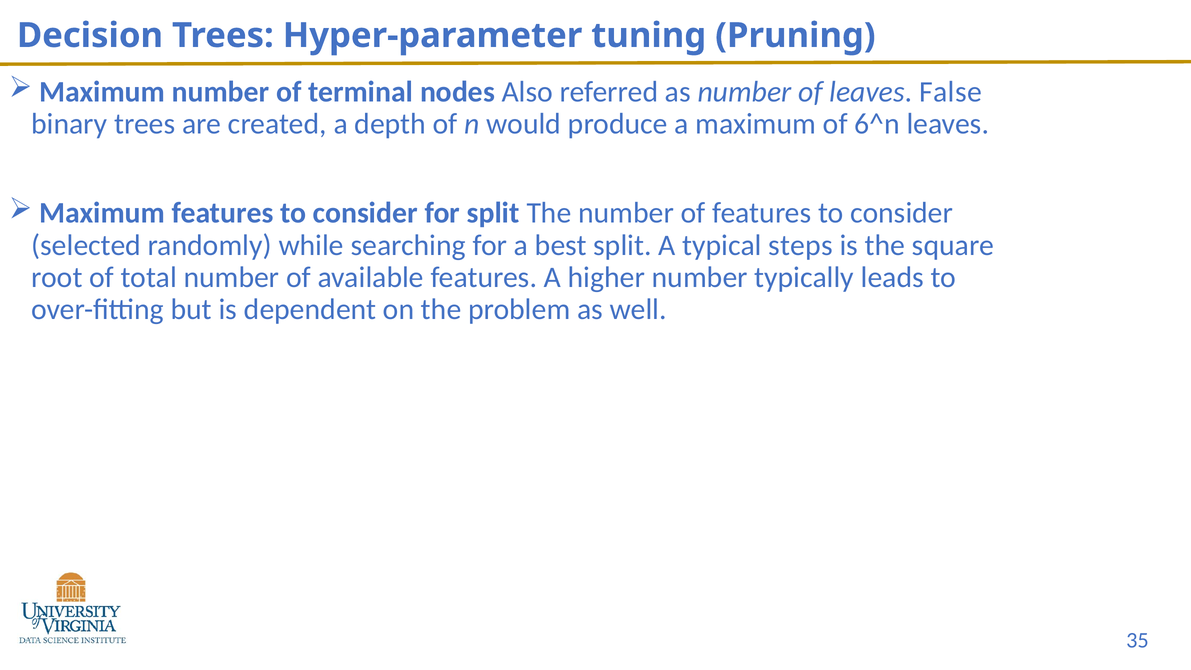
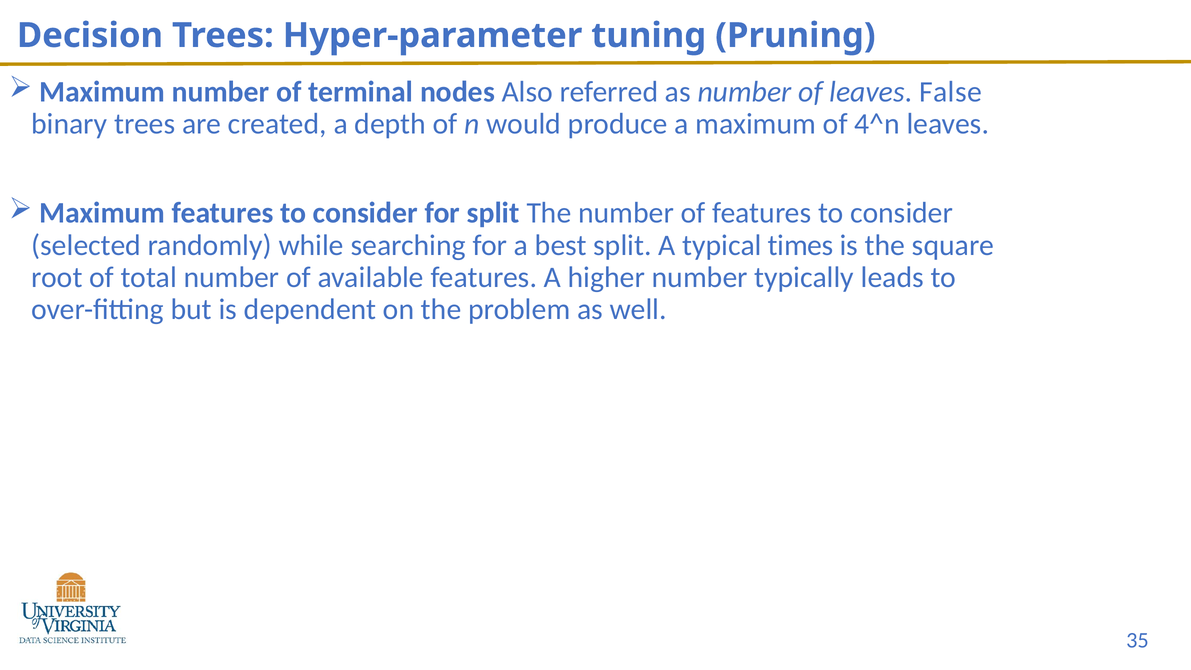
6^n: 6^n -> 4^n
steps: steps -> times
